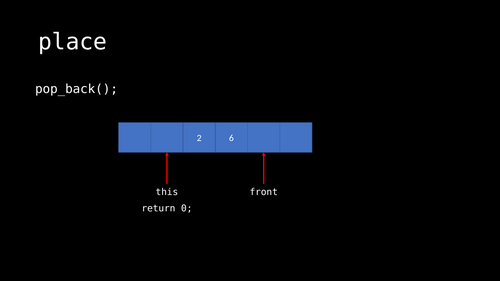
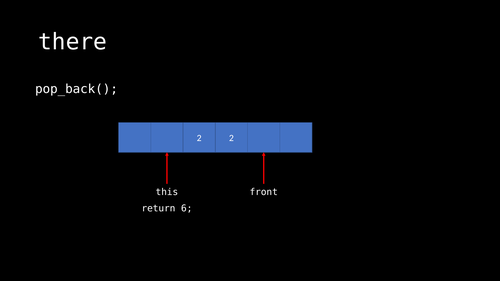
place: place -> there
2 6: 6 -> 2
0: 0 -> 6
